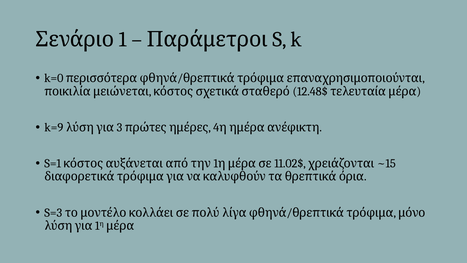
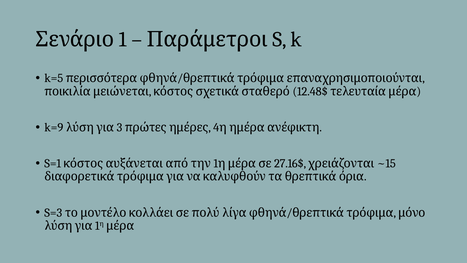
k=0: k=0 -> k=5
11.02$: 11.02$ -> 27.16$
